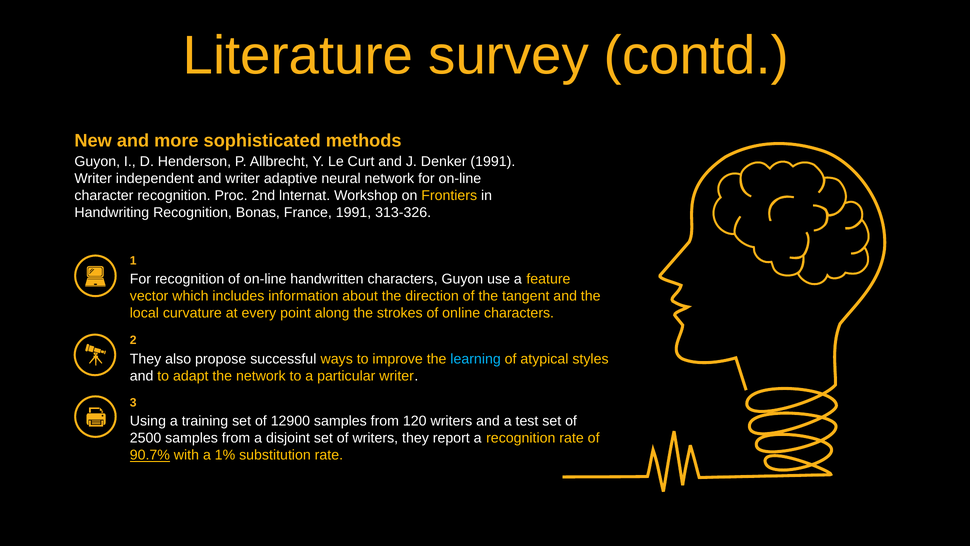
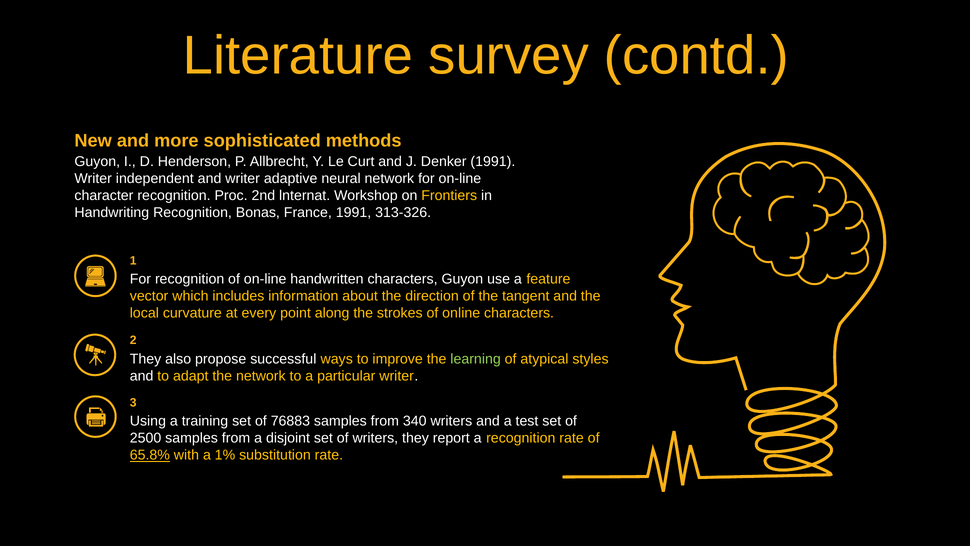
learning colour: light blue -> light green
12900: 12900 -> 76883
120: 120 -> 340
90.7%: 90.7% -> 65.8%
